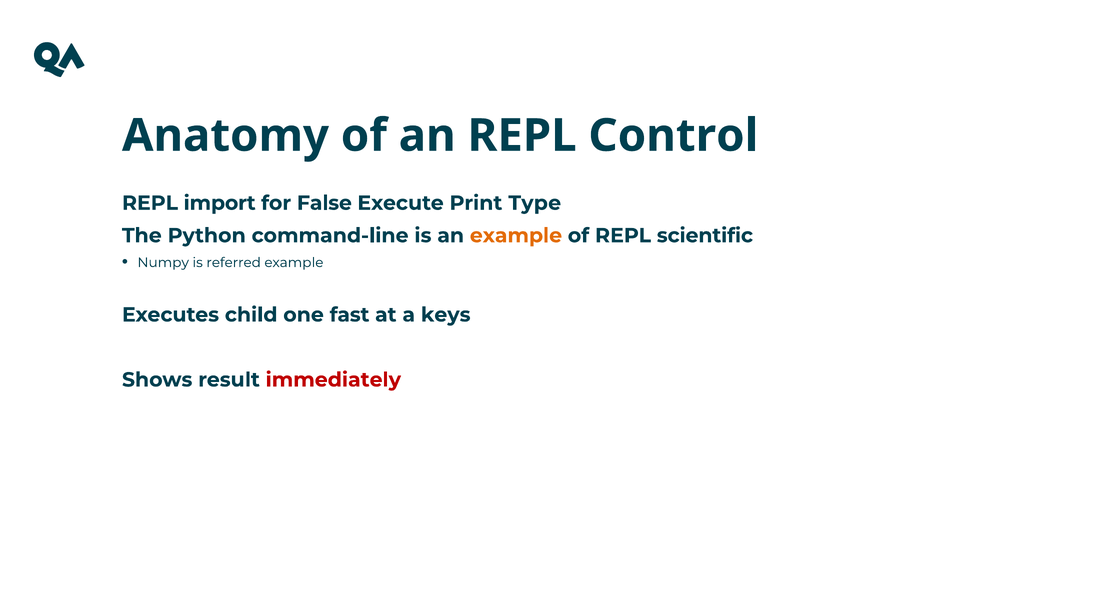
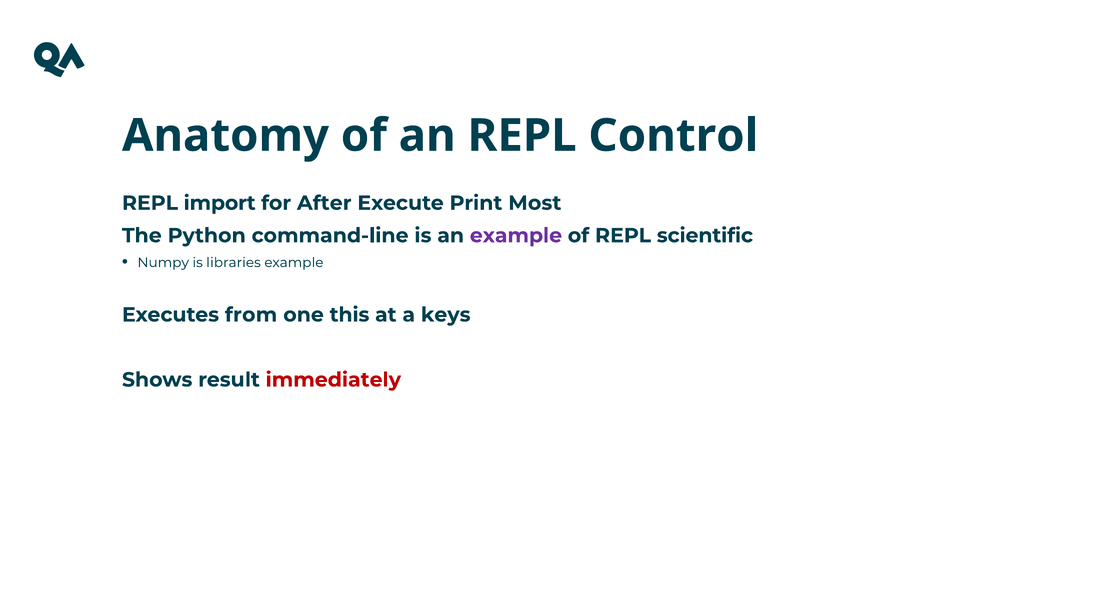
False: False -> After
Type: Type -> Most
example at (516, 236) colour: orange -> purple
referred: referred -> libraries
child: child -> from
fast: fast -> this
